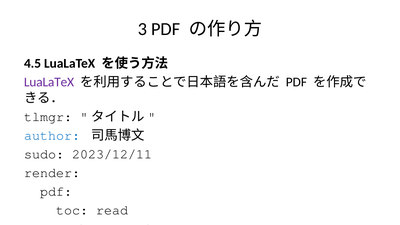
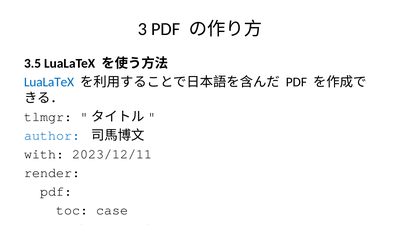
4.5: 4.5 -> 3.5
LuaLaTeX at (49, 82) colour: purple -> blue
sudo at (44, 154): sudo -> with
toc read: read -> case
